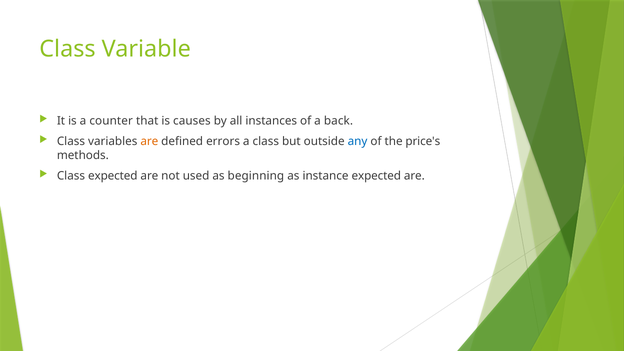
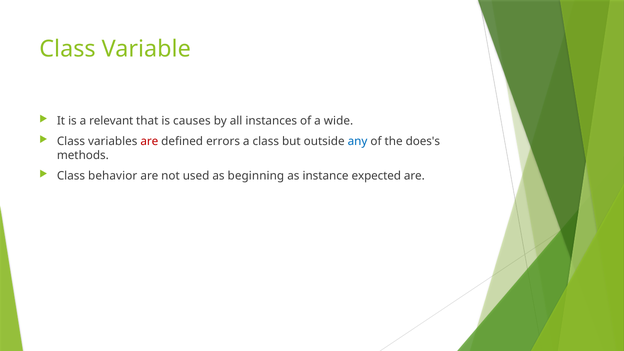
counter: counter -> relevant
back: back -> wide
are at (149, 141) colour: orange -> red
price's: price's -> does's
Class expected: expected -> behavior
